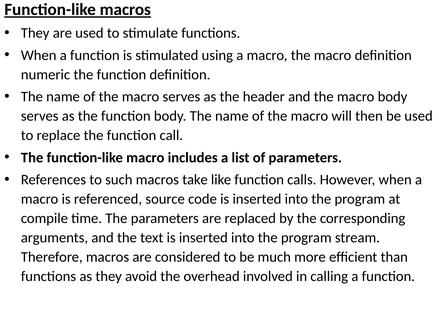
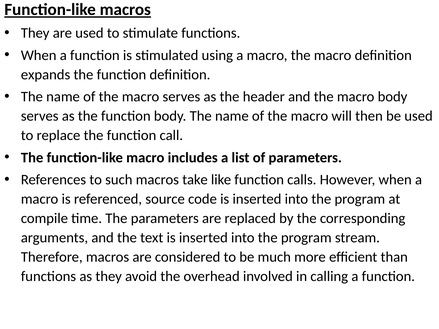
numeric: numeric -> expands
